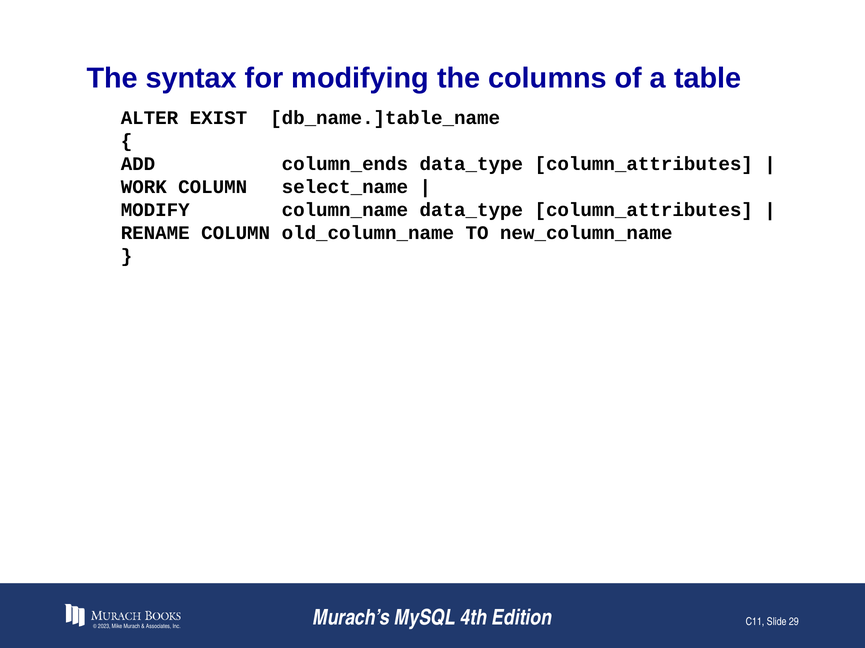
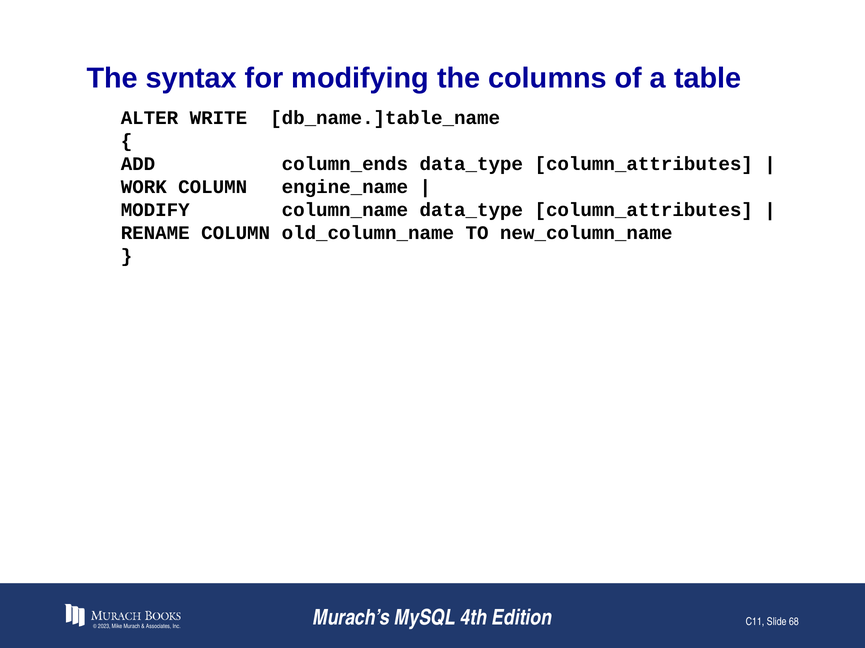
EXIST: EXIST -> WRITE
select_name: select_name -> engine_name
29: 29 -> 68
